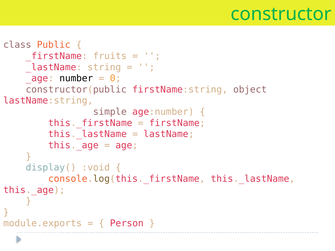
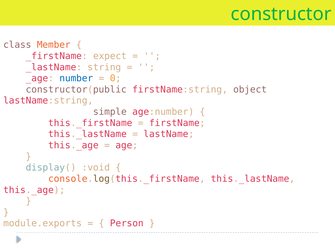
Public: Public -> Member
fruits: fruits -> expect
number colour: black -> blue
